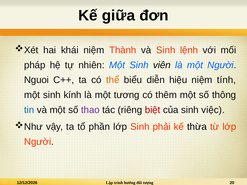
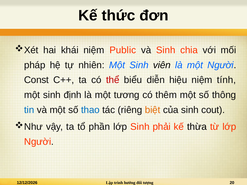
giữa: giữa -> thức
Thành: Thành -> Public
lệnh: lệnh -> chia
Nguoi: Nguoi -> Const
thể colour: orange -> red
kính: kính -> định
thao colour: purple -> blue
biệt colour: red -> orange
việc: việc -> cout
